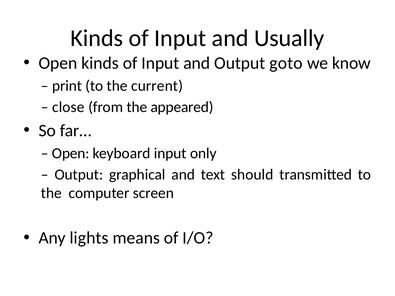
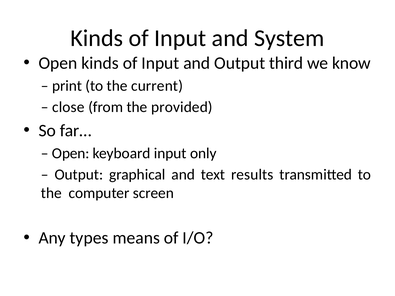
Usually: Usually -> System
goto: goto -> third
appeared: appeared -> provided
should: should -> results
lights: lights -> types
